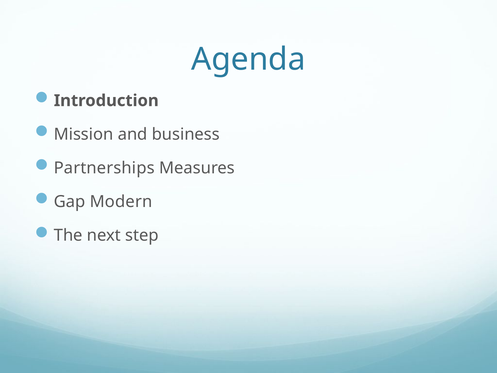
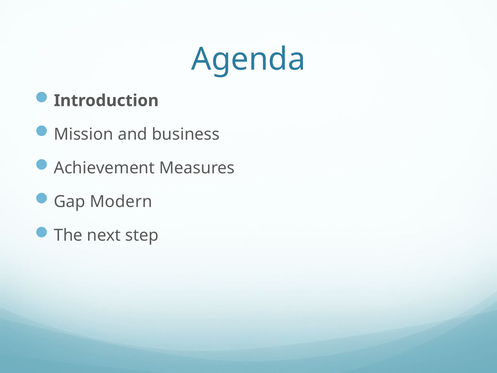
Partnerships: Partnerships -> Achievement
